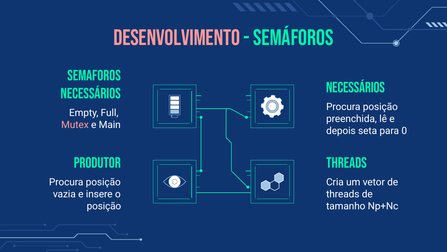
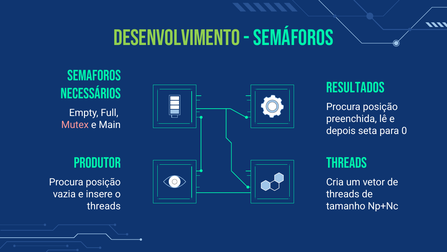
DESENVOLvIMENTO colour: pink -> light green
Necessários at (355, 87): Necessários -> Resultados
posição at (104, 206): posição -> threads
